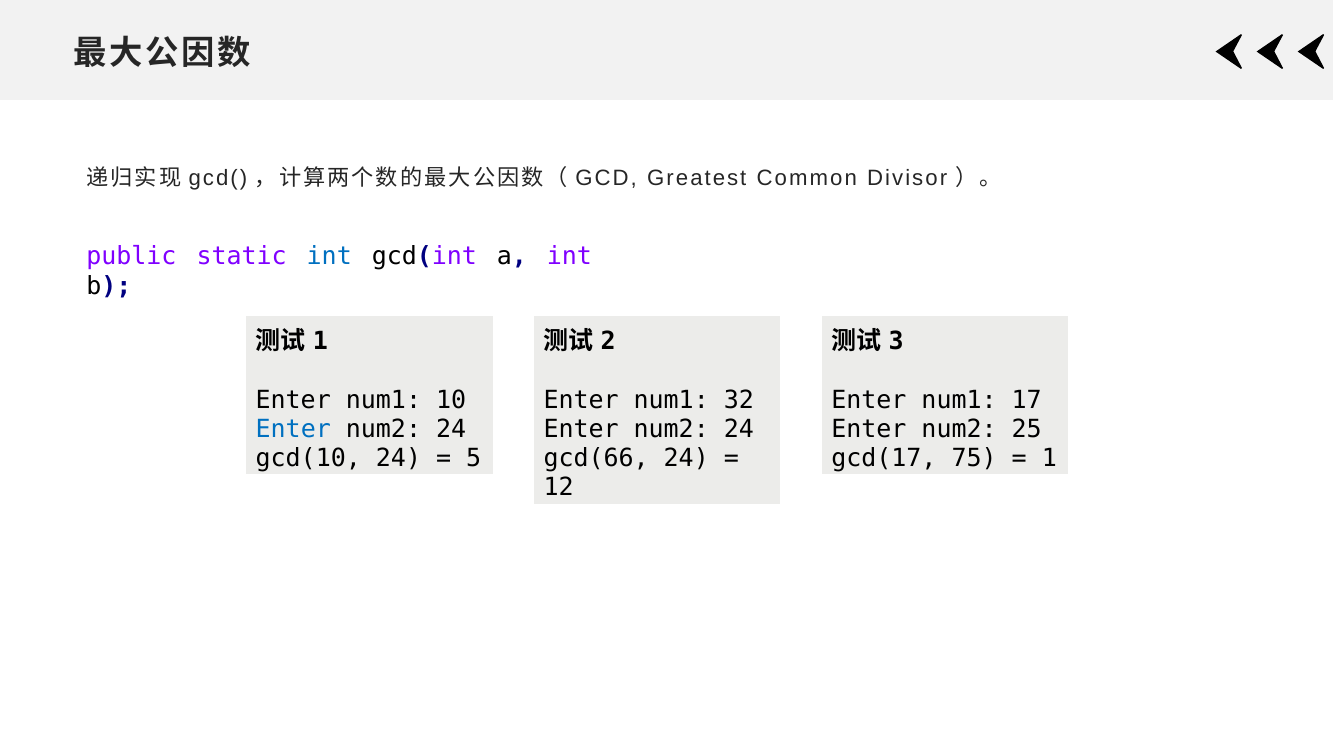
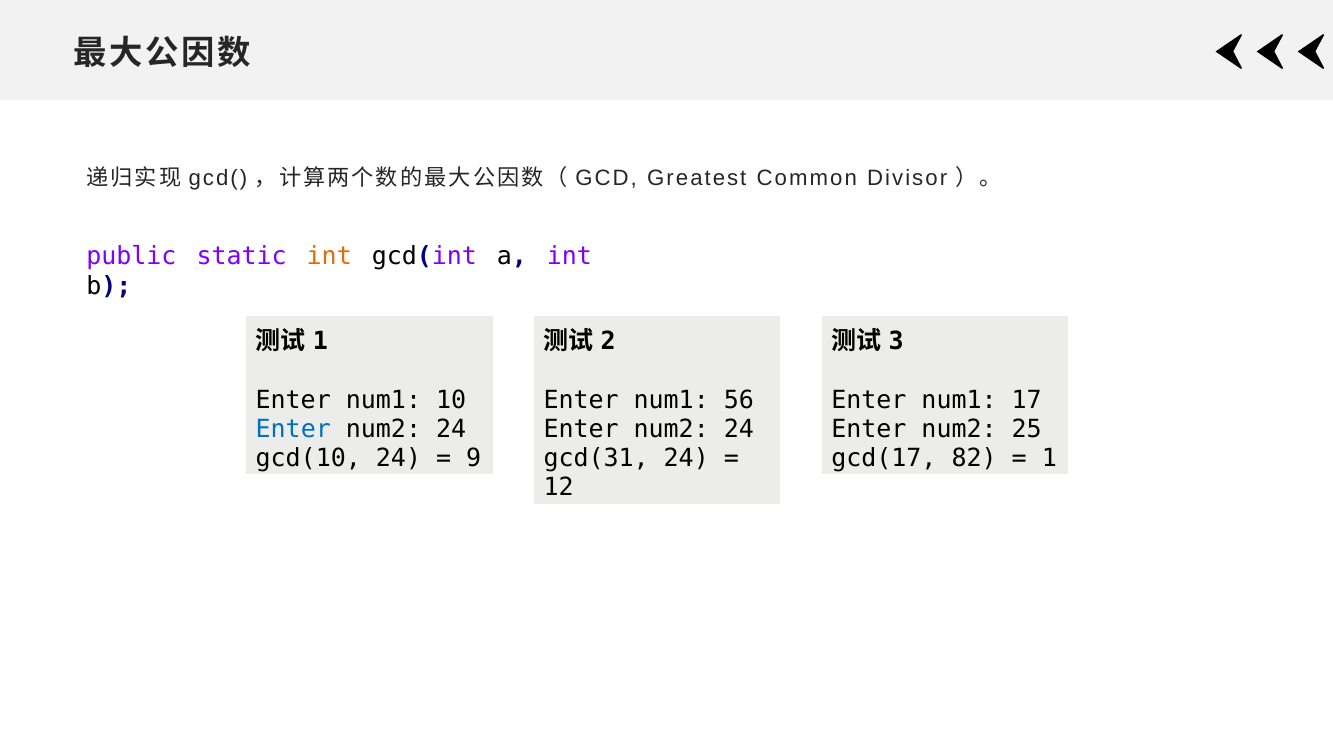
int at (329, 256) colour: blue -> orange
32: 32 -> 56
5: 5 -> 9
gcd(66: gcd(66 -> gcd(31
75: 75 -> 82
